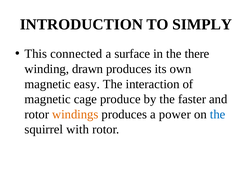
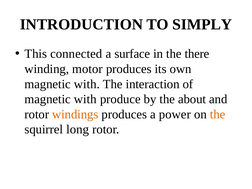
drawn: drawn -> motor
easy at (87, 84): easy -> with
cage at (85, 99): cage -> with
faster: faster -> about
the at (218, 114) colour: blue -> orange
with: with -> long
